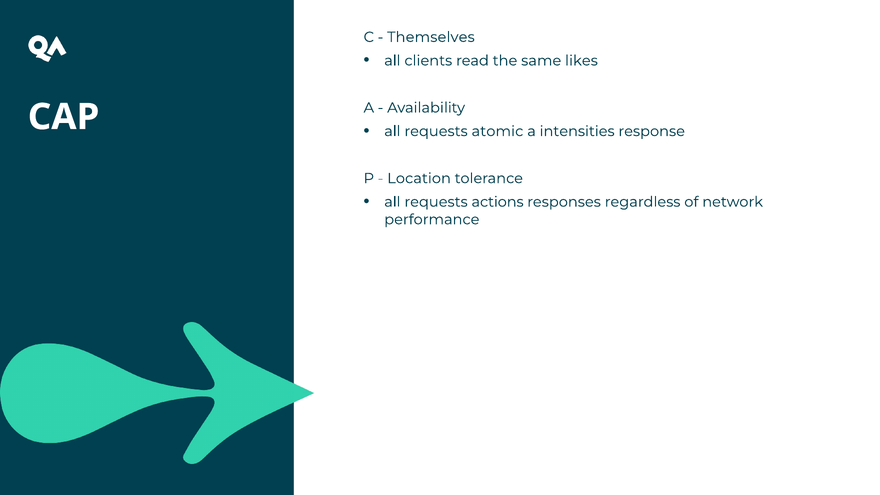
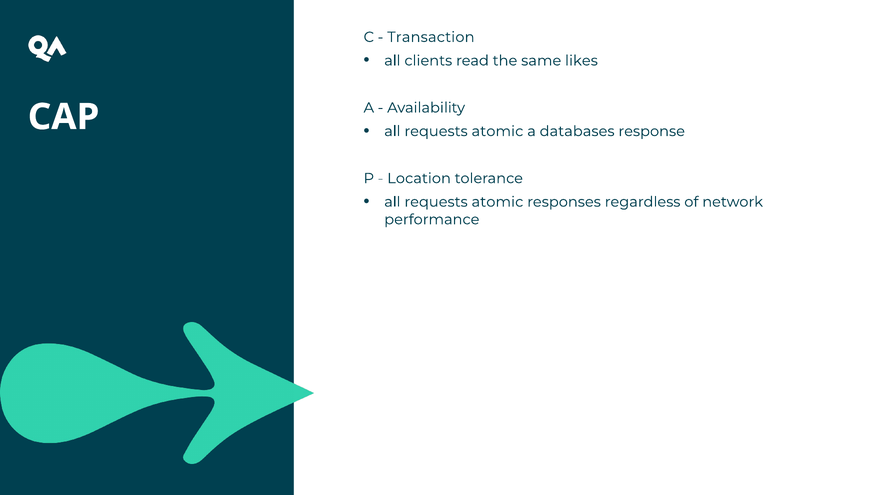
Themselves: Themselves -> Transaction
intensities: intensities -> databases
actions at (498, 202): actions -> atomic
